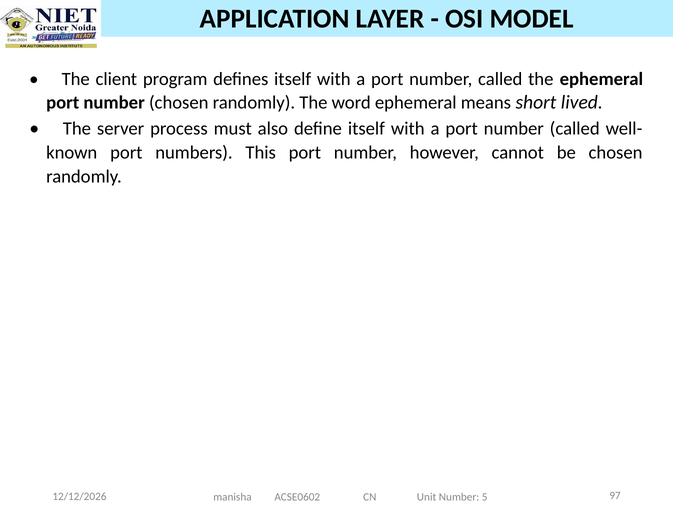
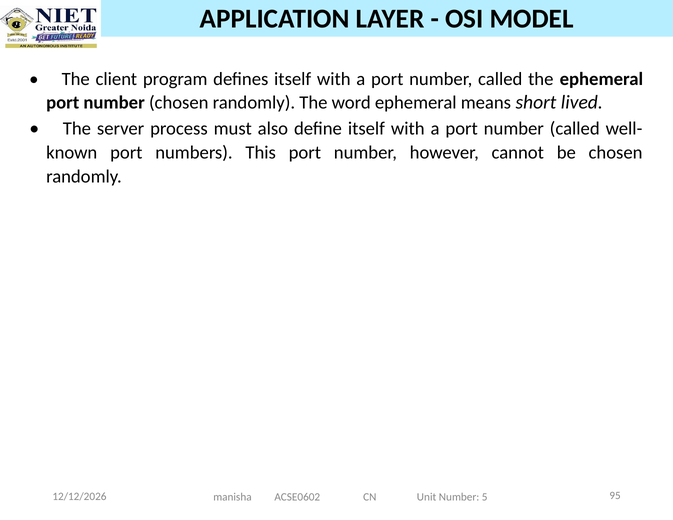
97: 97 -> 95
